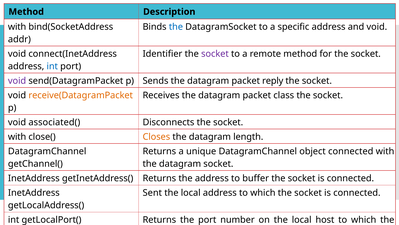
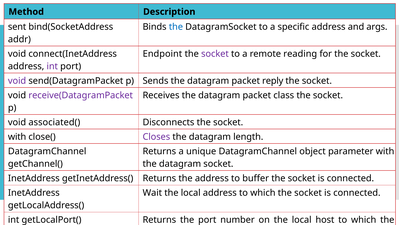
with at (17, 27): with -> sent
and void: void -> args
Identifier: Identifier -> Endpoint
remote method: method -> reading
int at (52, 66) colour: blue -> purple
receive(DatagramPacket colour: orange -> purple
Closes colour: orange -> purple
object connected: connected -> parameter
Sent: Sent -> Wait
